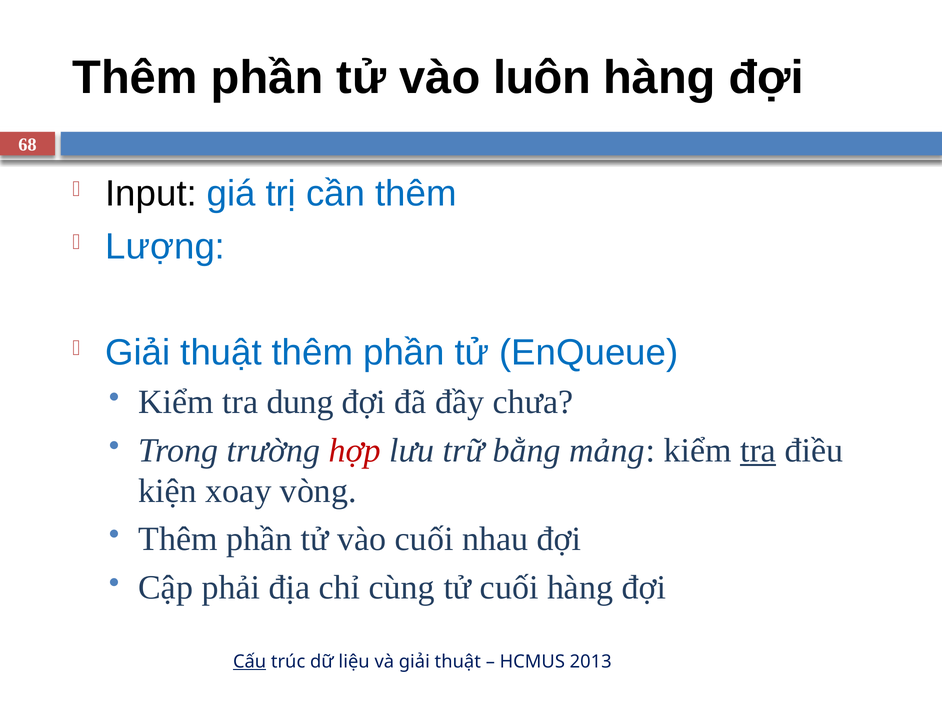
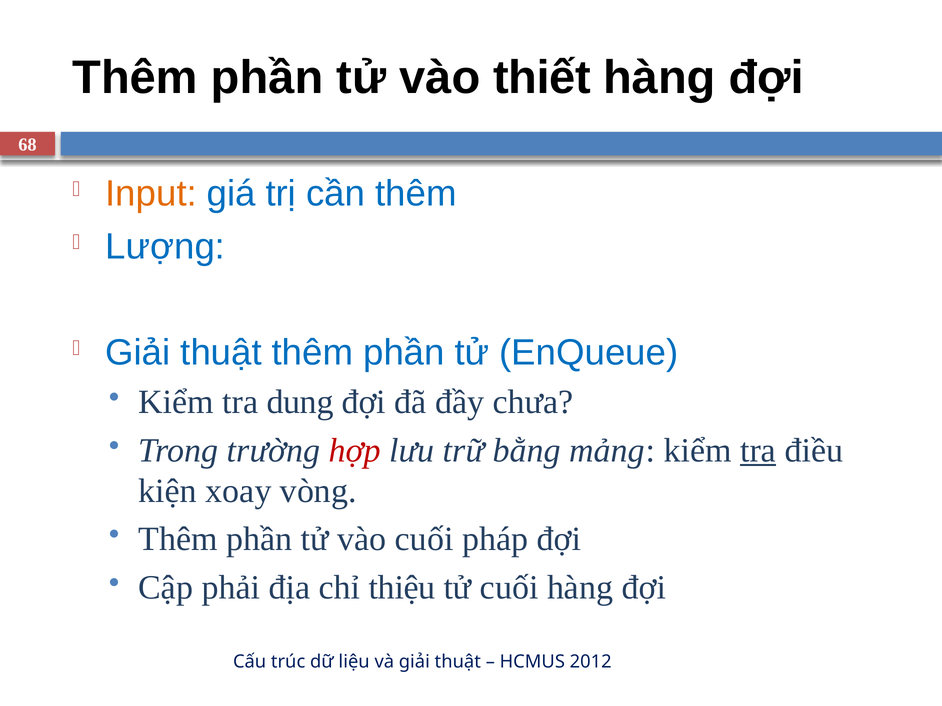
luôn: luôn -> thiết
Input colour: black -> orange
nhau: nhau -> pháp
cùng: cùng -> thiệu
Cấu underline: present -> none
2013: 2013 -> 2012
